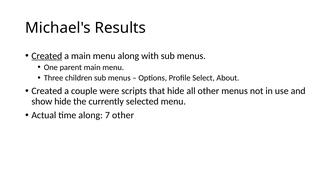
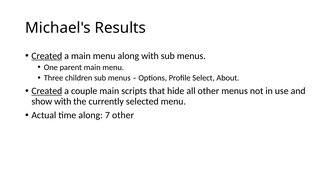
Created at (47, 91) underline: none -> present
couple were: were -> main
show hide: hide -> with
